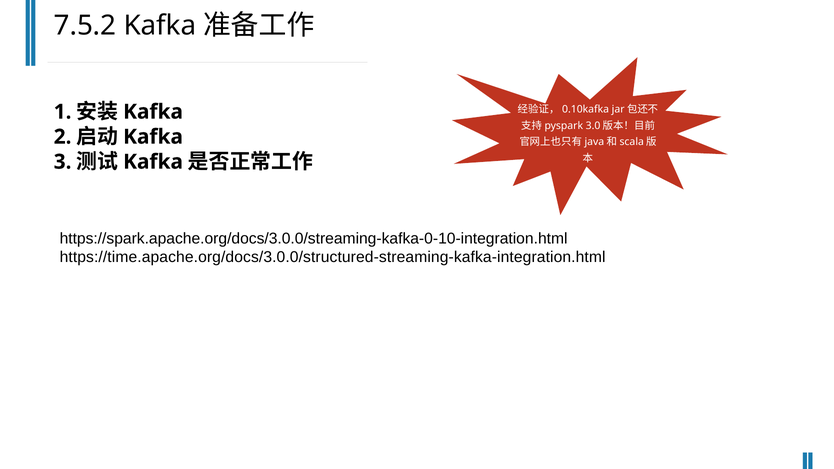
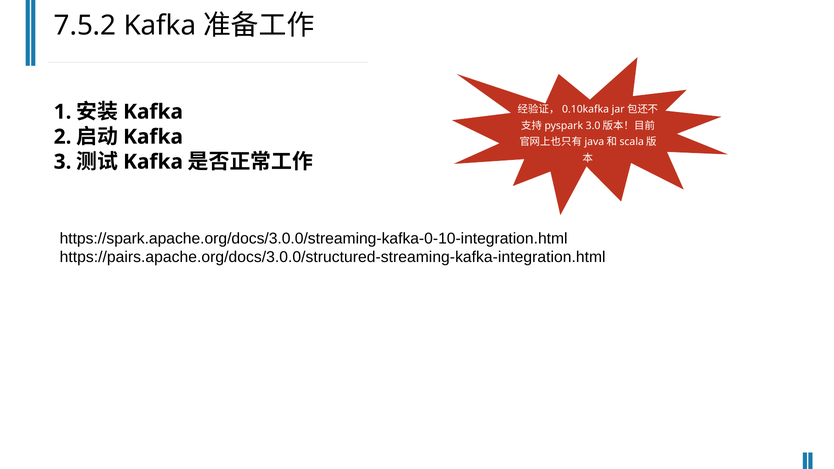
https://time.apache.org/docs/3.0.0/structured-streaming-kafka-integration.html: https://time.apache.org/docs/3.0.0/structured-streaming-kafka-integration.html -> https://pairs.apache.org/docs/3.0.0/structured-streaming-kafka-integration.html
